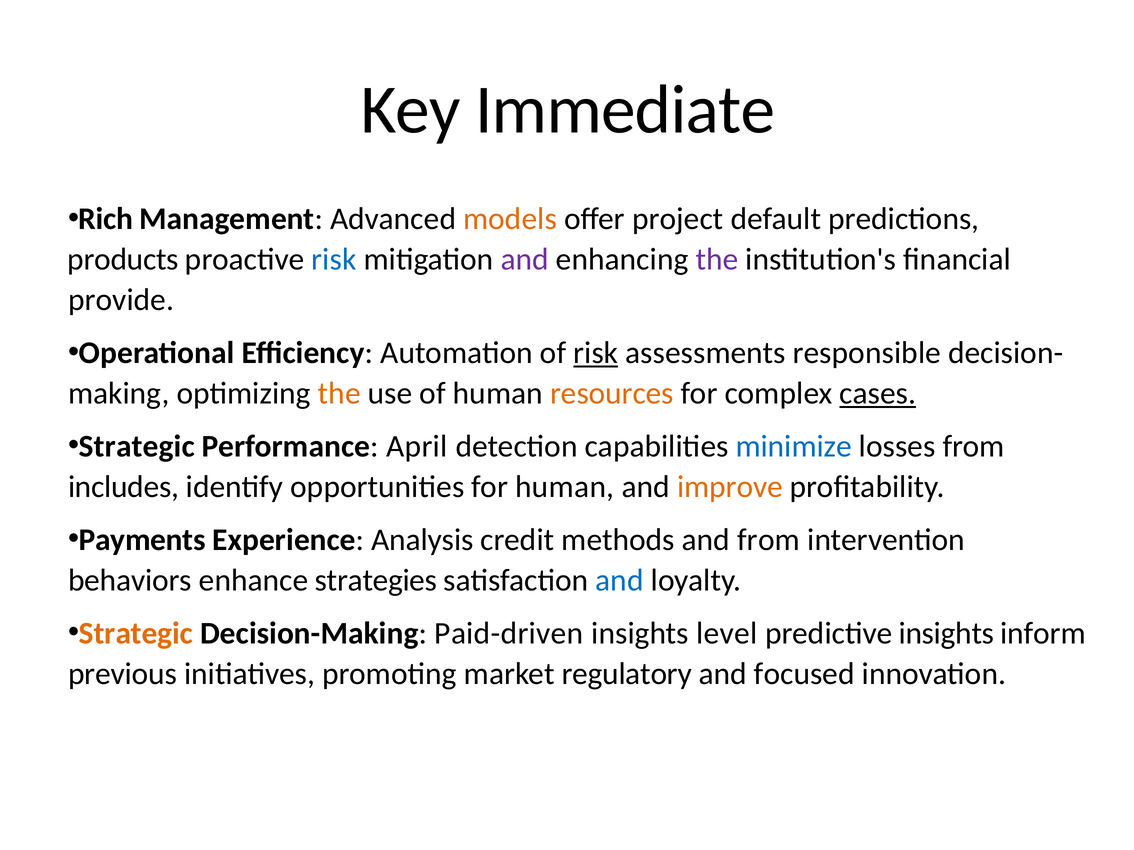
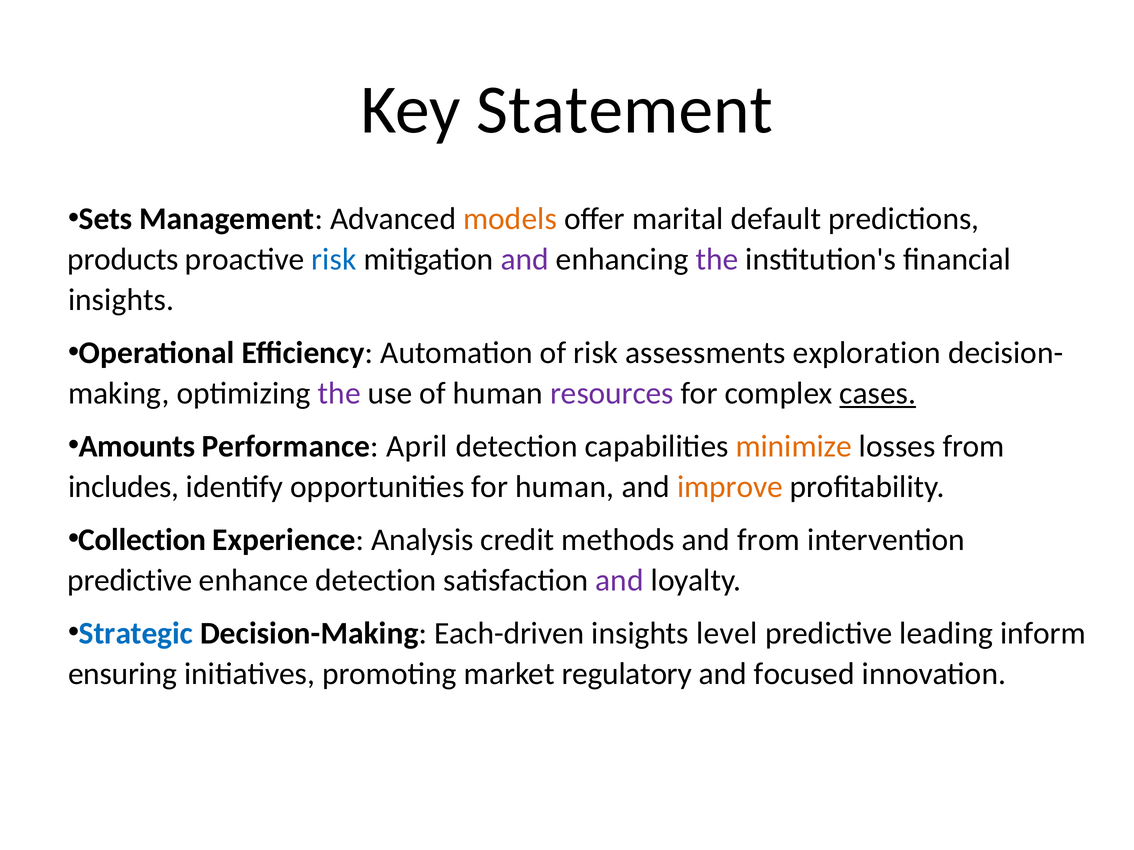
Immediate: Immediate -> Statement
Rich: Rich -> Sets
project: project -> marital
provide at (121, 300): provide -> insights
risk at (596, 353) underline: present -> none
responsible: responsible -> exploration
the at (339, 394) colour: orange -> purple
resources colour: orange -> purple
Strategic at (137, 447): Strategic -> Amounts
minimize colour: blue -> orange
Payments: Payments -> Collection
behaviors at (130, 581): behaviors -> predictive
enhance strategies: strategies -> detection
and at (619, 581) colour: blue -> purple
Strategic at (136, 634) colour: orange -> blue
Paid-driven: Paid-driven -> Each-driven
predictive insights: insights -> leading
previous: previous -> ensuring
